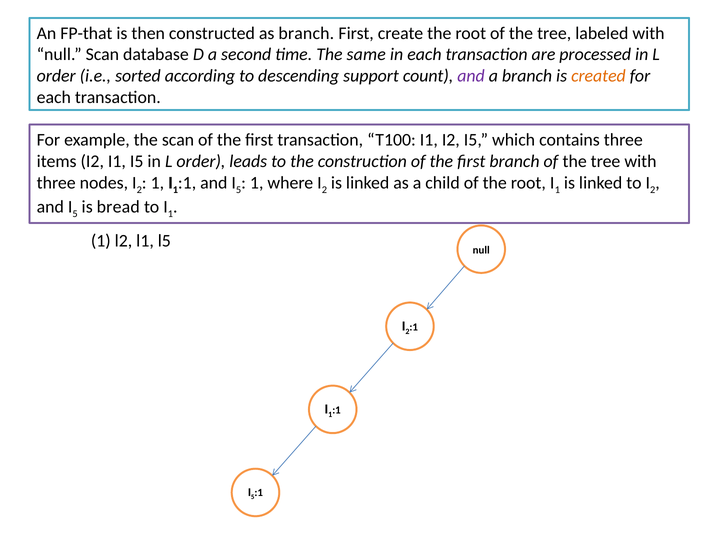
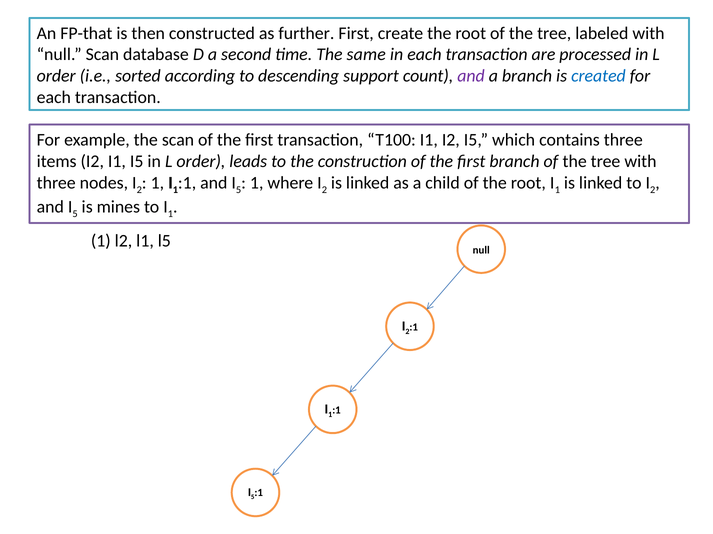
as branch: branch -> further
created colour: orange -> blue
bread: bread -> mines
